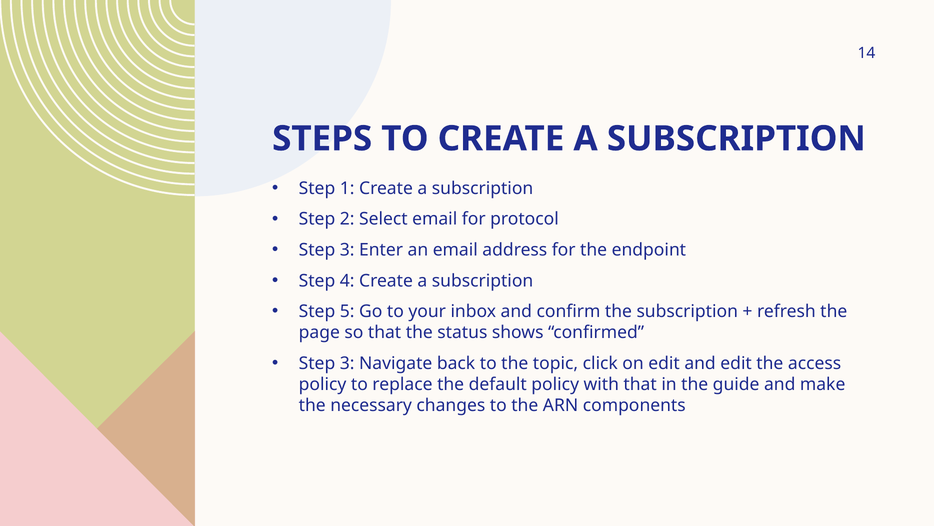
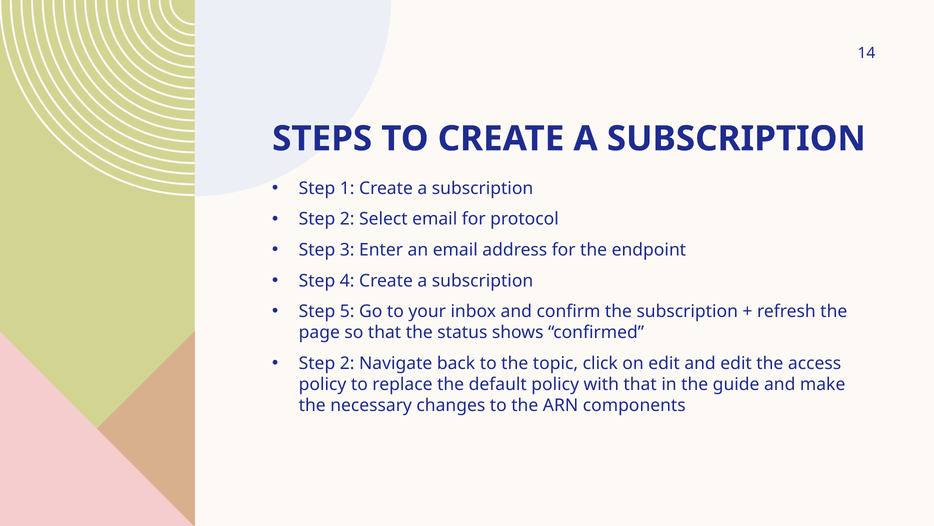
3 at (347, 363): 3 -> 2
